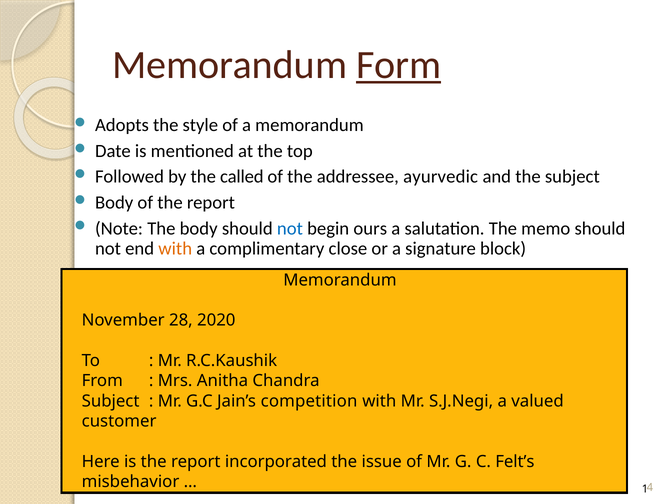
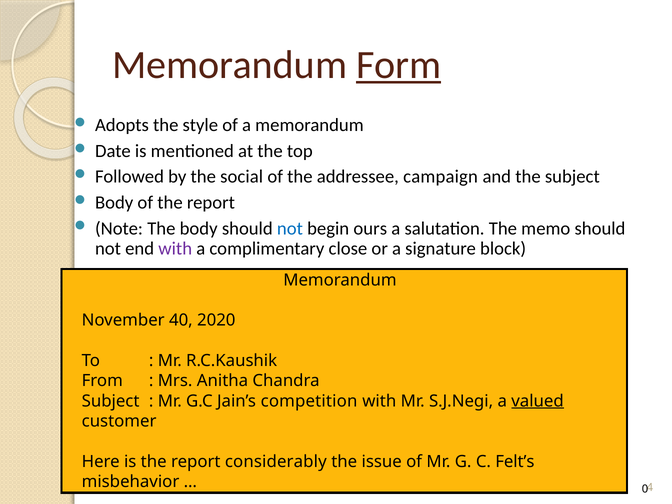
called: called -> social
ayurvedic: ayurvedic -> campaign
with at (175, 249) colour: orange -> purple
28: 28 -> 40
valued underline: none -> present
incorporated: incorporated -> considerably
1: 1 -> 0
